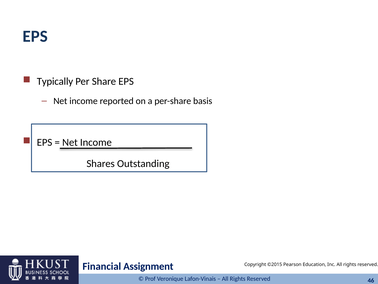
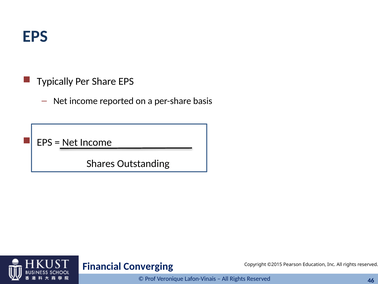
Assignment: Assignment -> Converging
